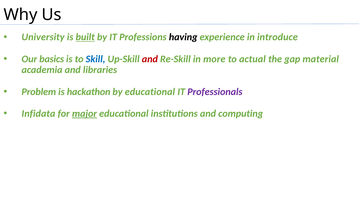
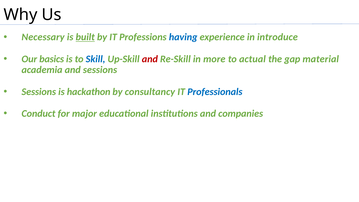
University: University -> Necessary
having colour: black -> blue
and libraries: libraries -> sessions
Problem at (39, 92): Problem -> Sessions
by educational: educational -> consultancy
Professionals colour: purple -> blue
Infidata: Infidata -> Conduct
major underline: present -> none
computing: computing -> companies
